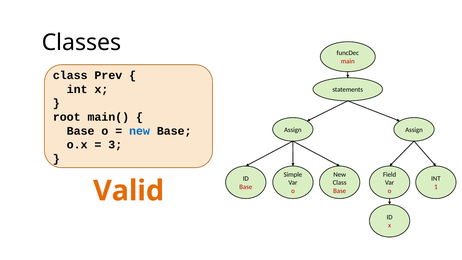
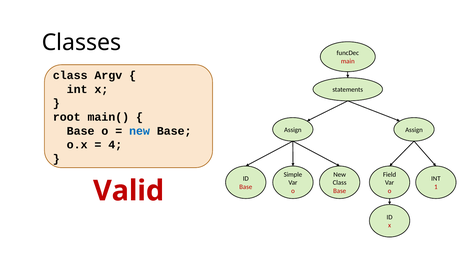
Prev: Prev -> Argv
3: 3 -> 4
Valid colour: orange -> red
